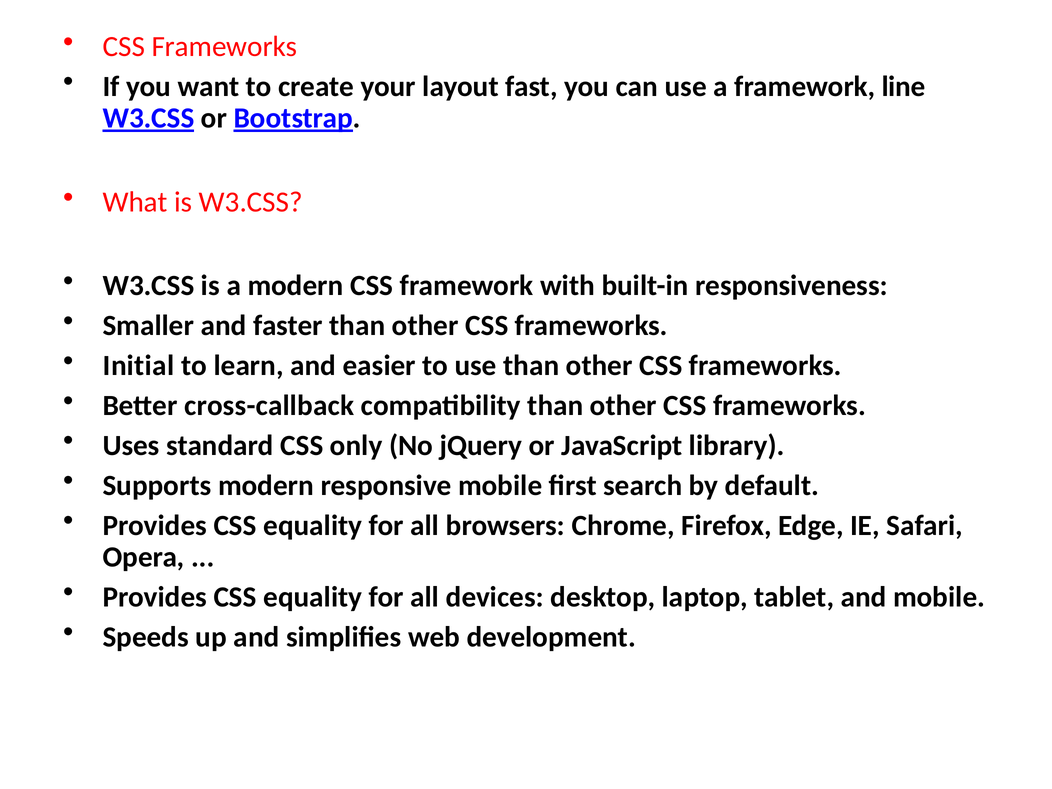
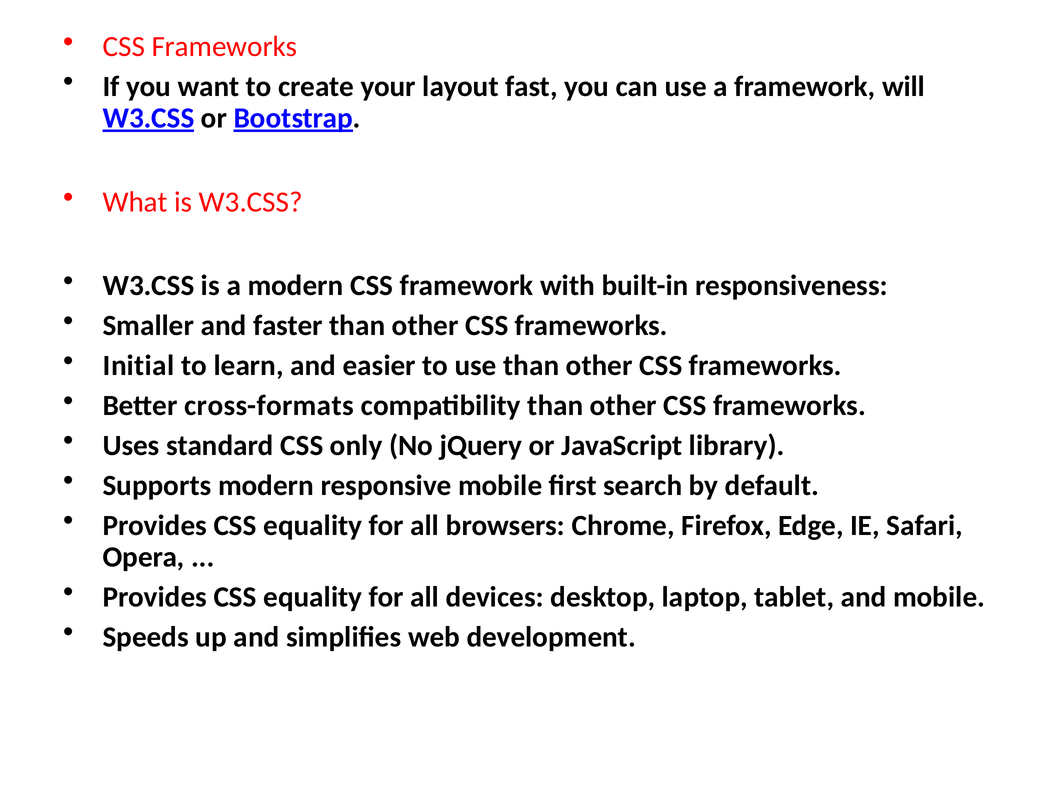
line: line -> will
cross-callback: cross-callback -> cross-formats
